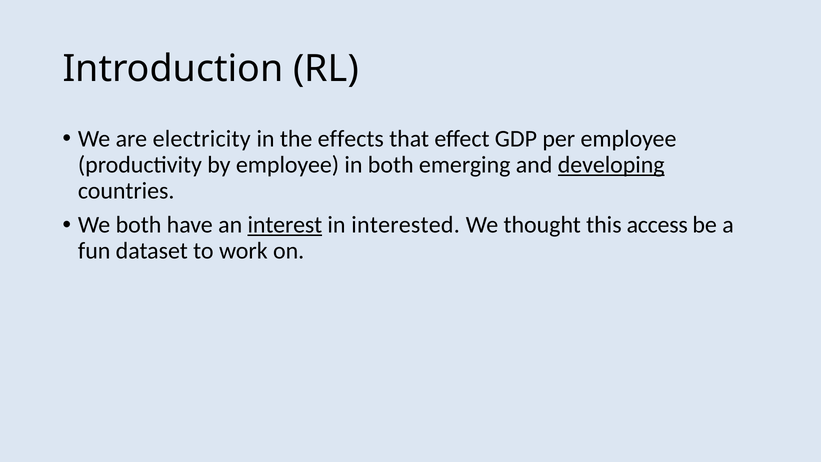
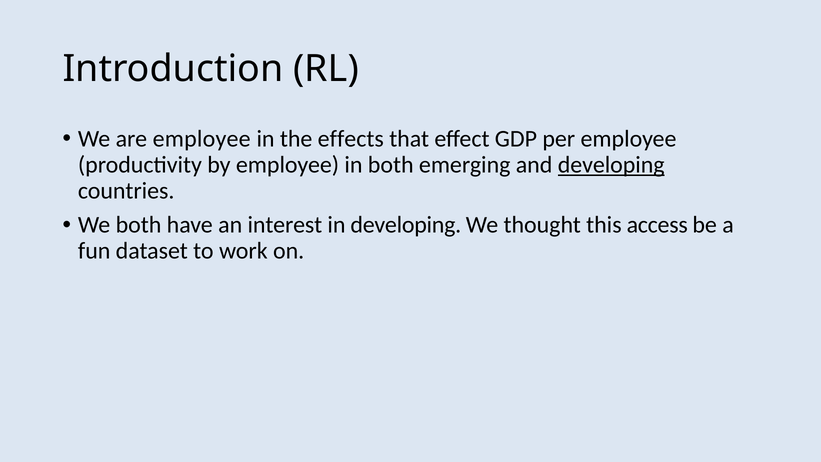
are electricity: electricity -> employee
interest underline: present -> none
in interested: interested -> developing
